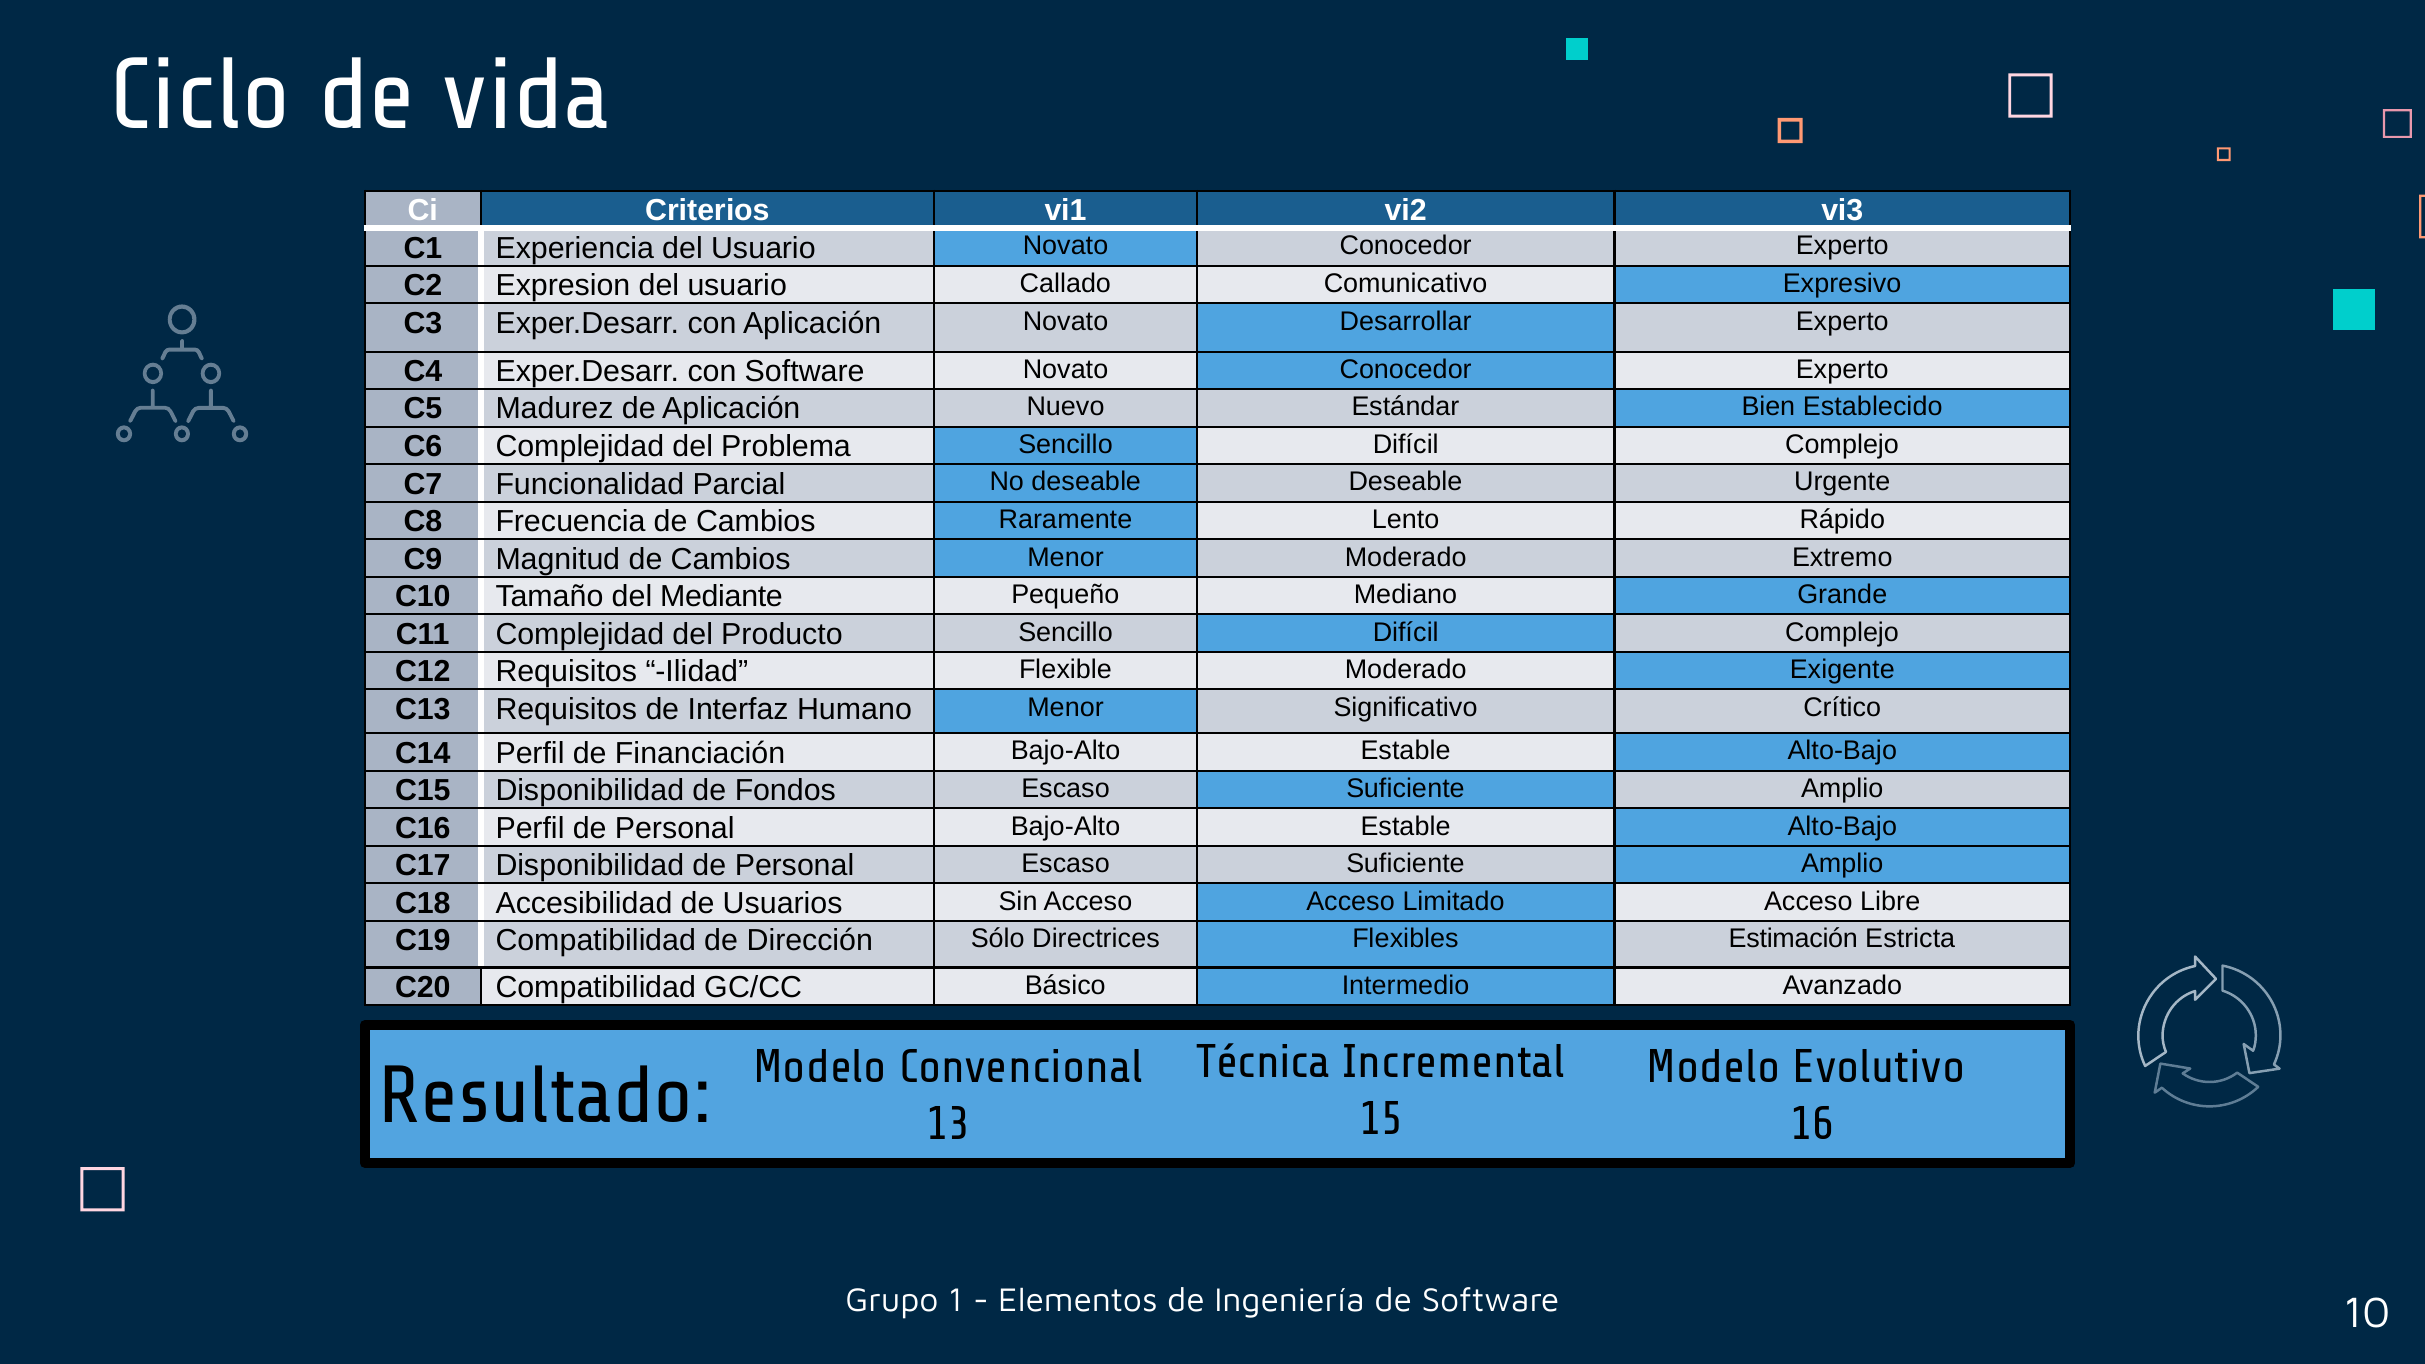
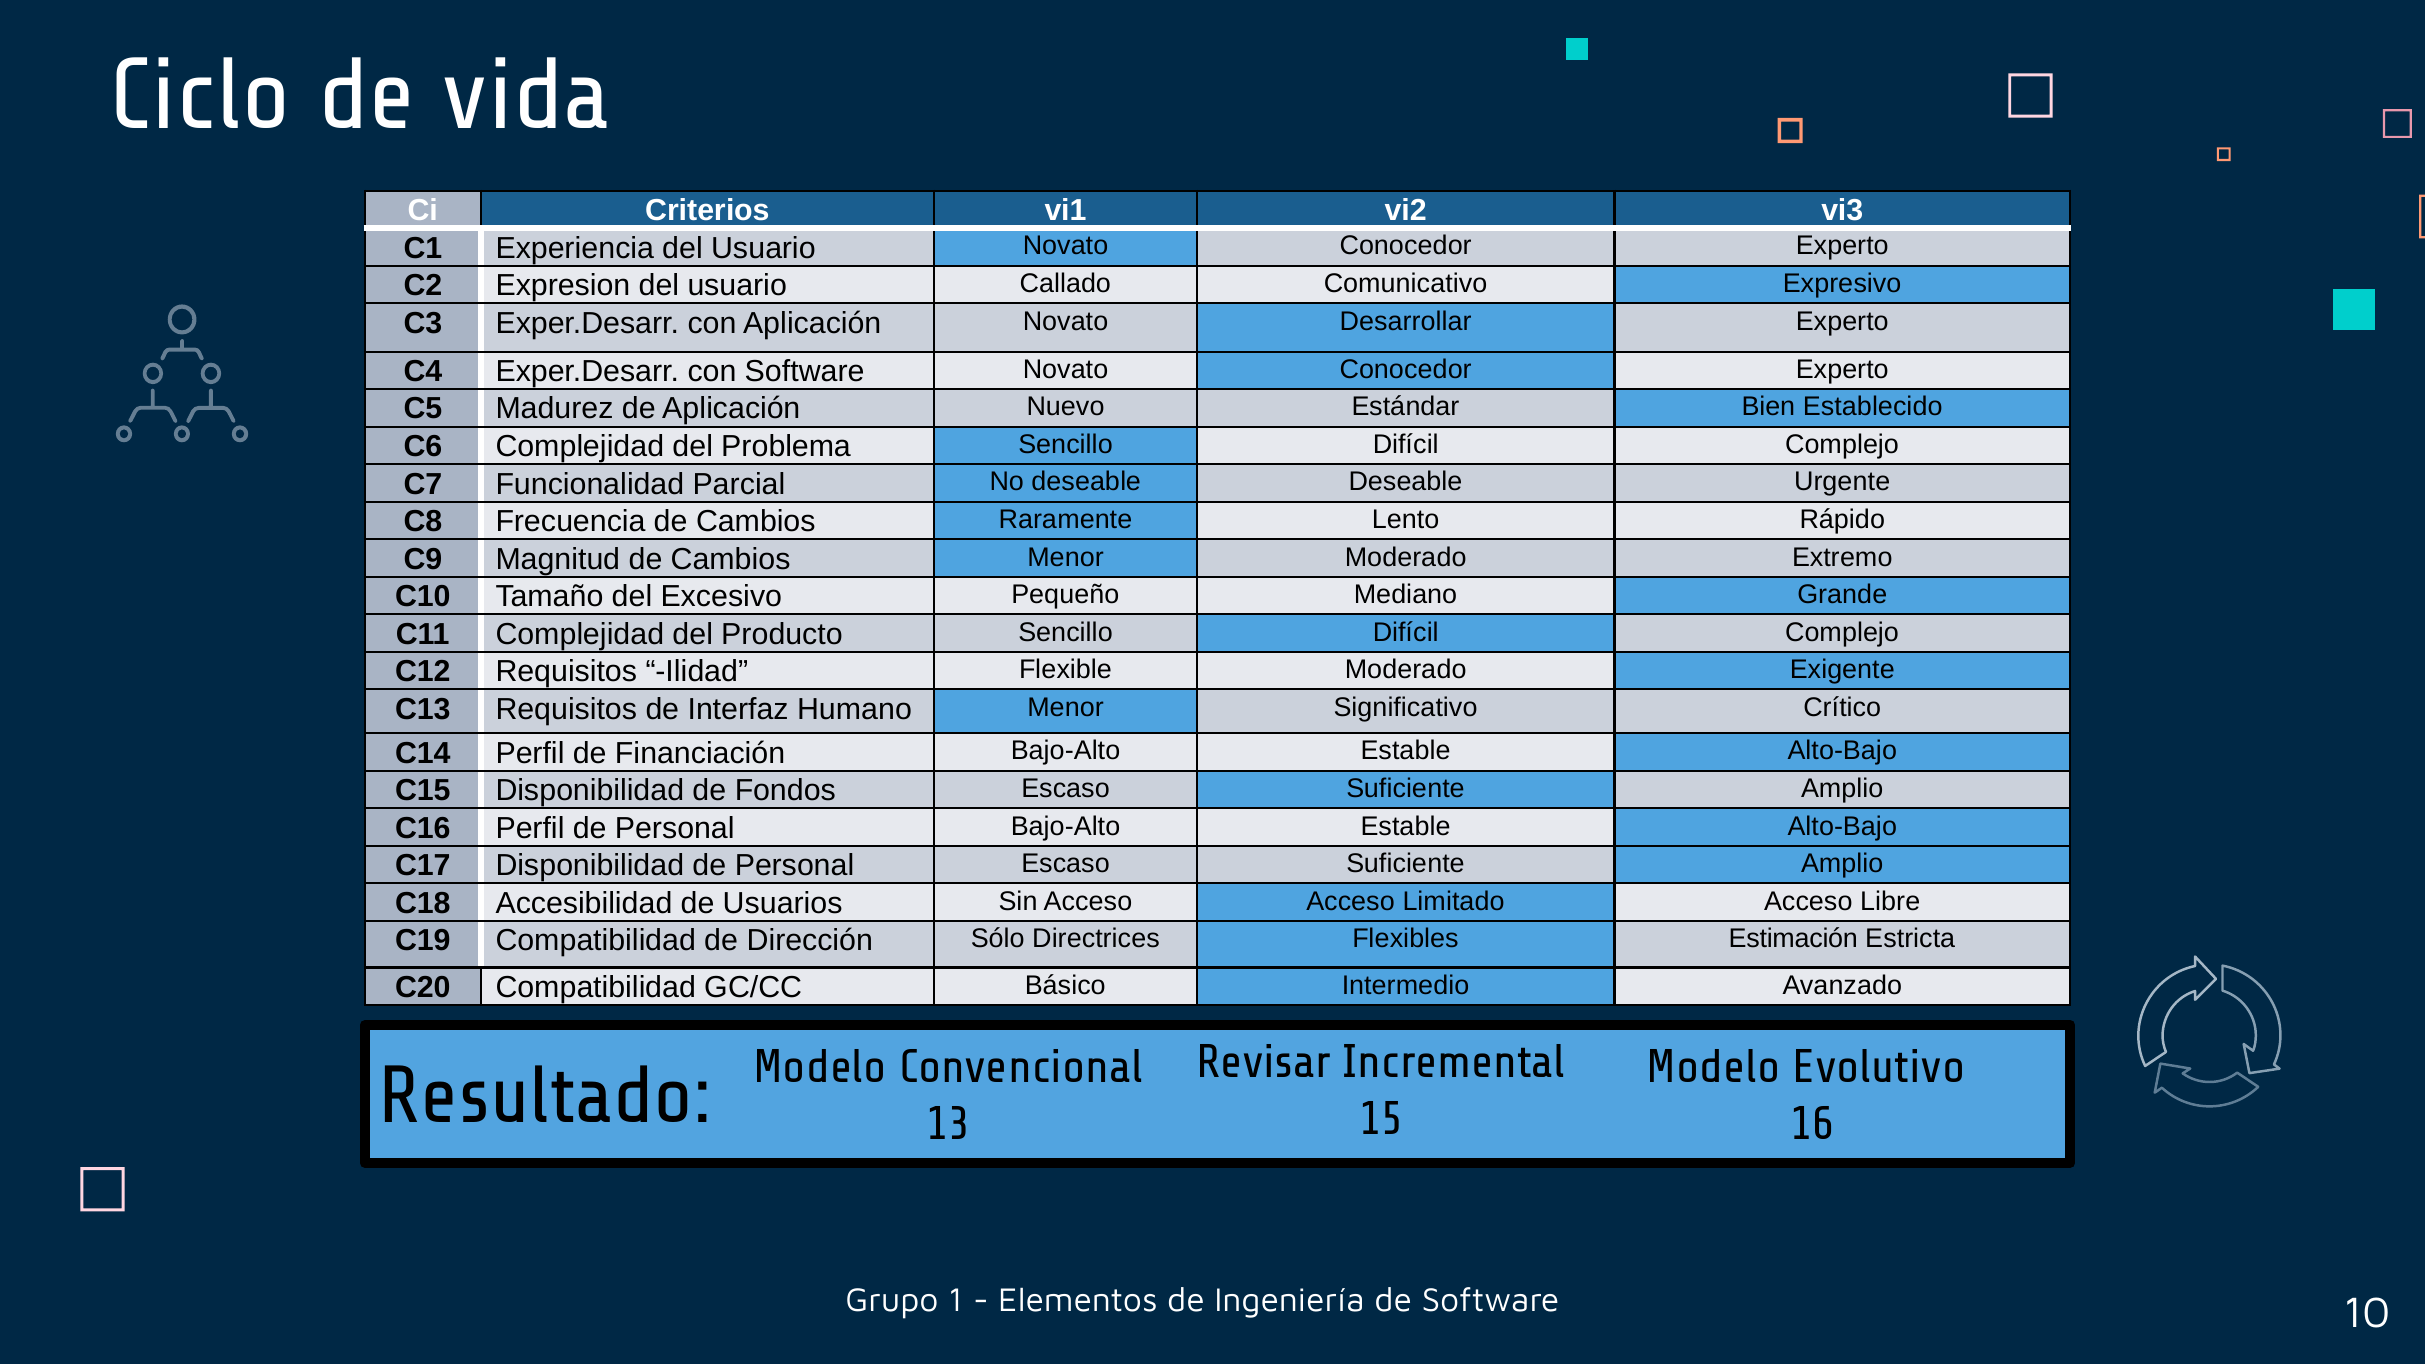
Mediante: Mediante -> Excesivo
Técnica: Técnica -> Revisar
